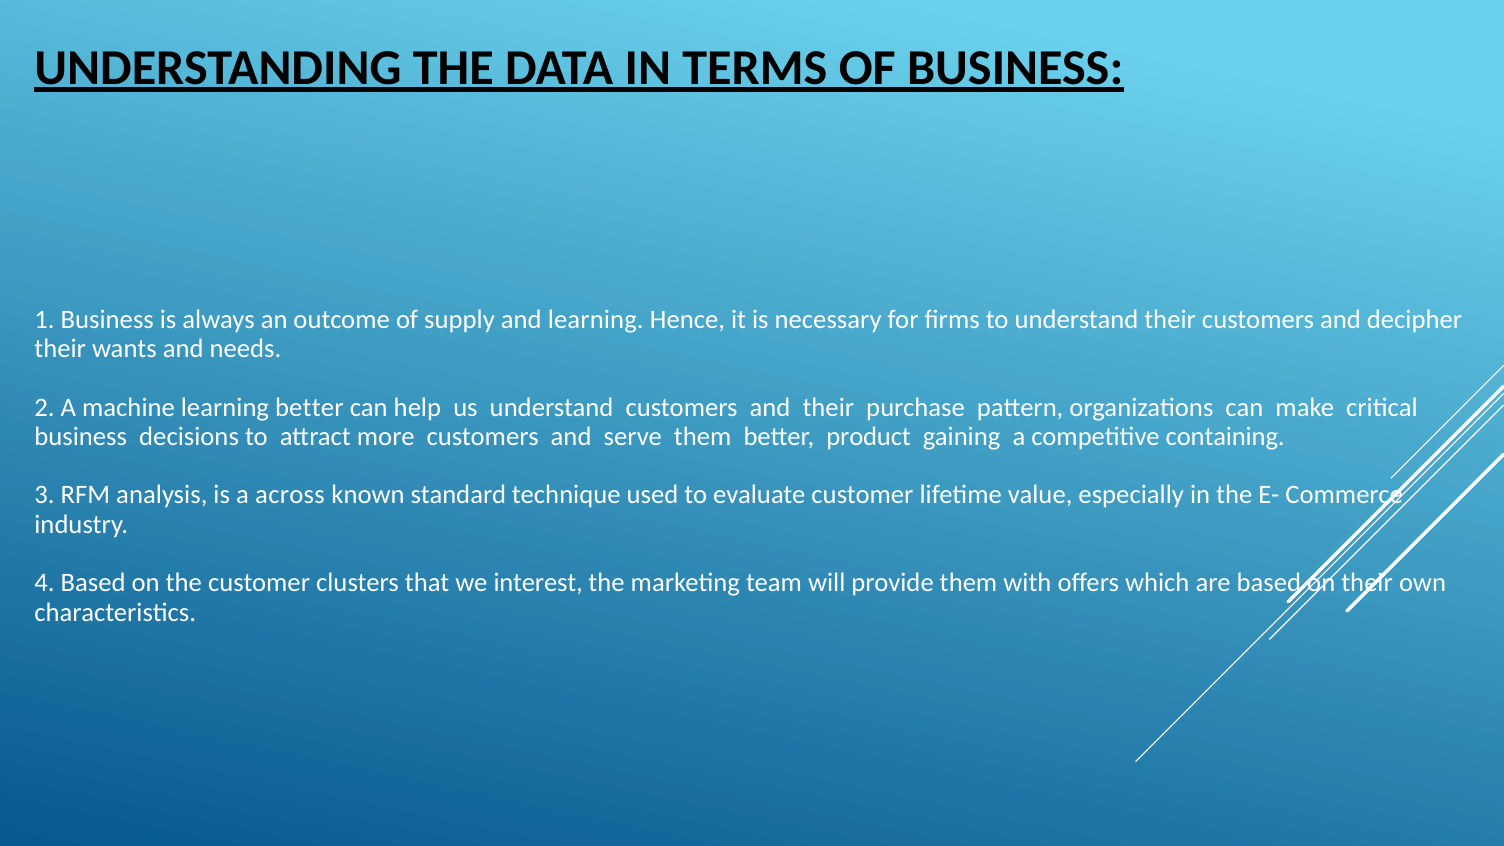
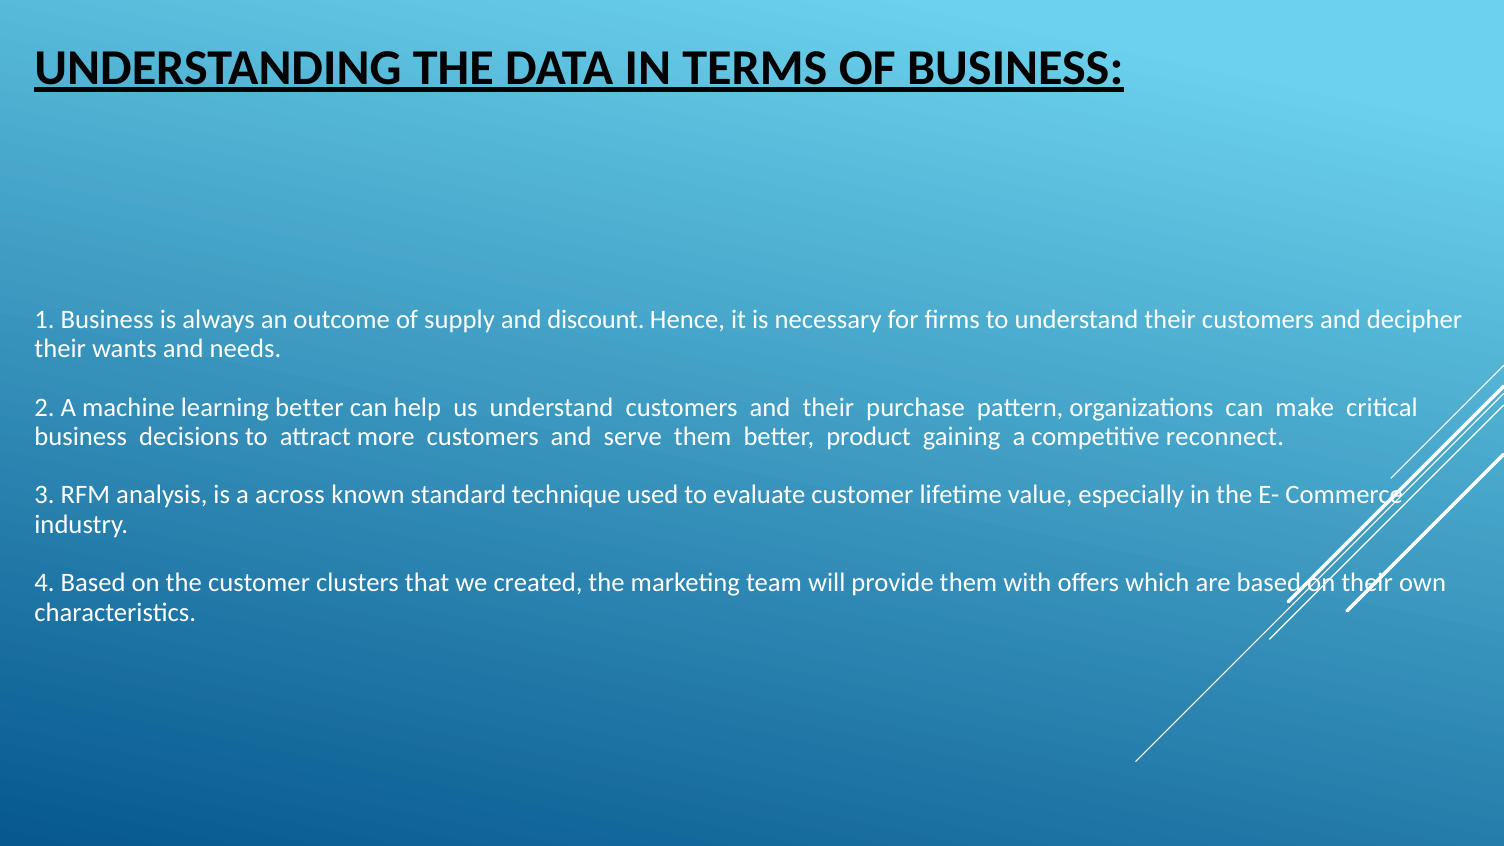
and learning: learning -> discount
containing: containing -> reconnect
interest: interest -> created
